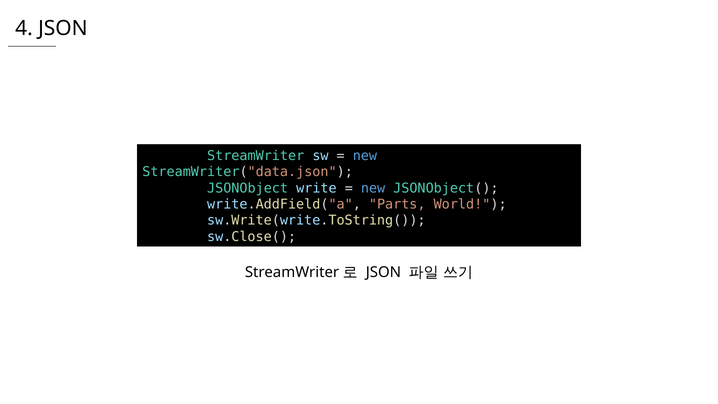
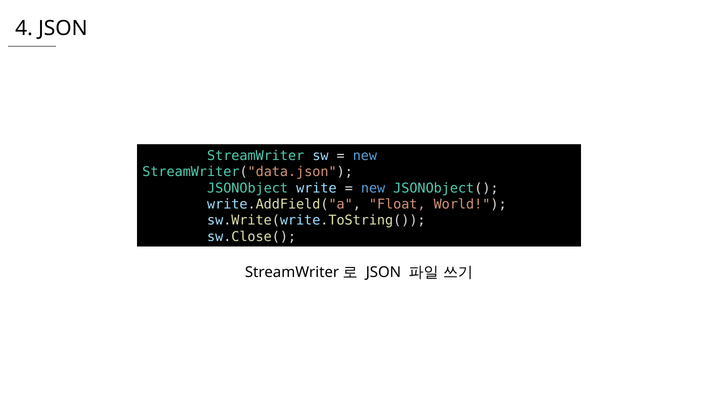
Parts: Parts -> Float
